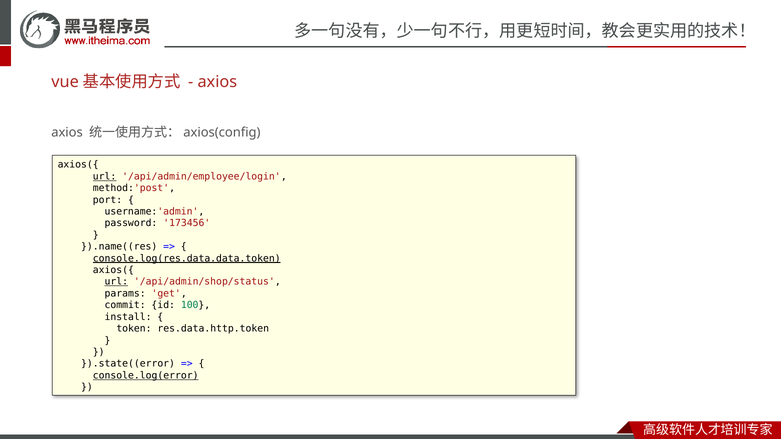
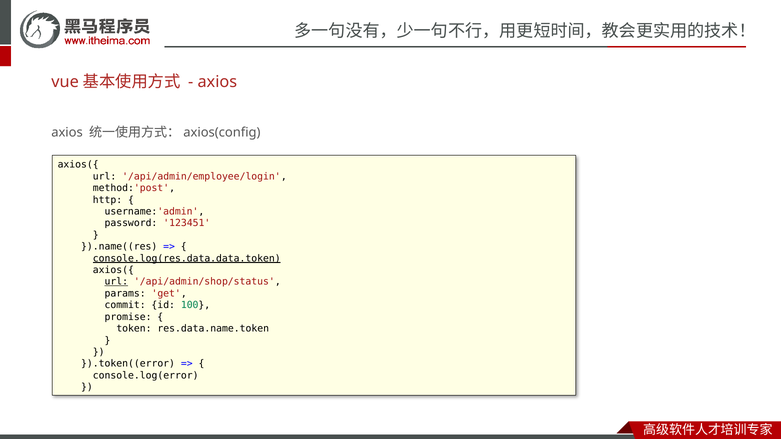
url at (105, 177) underline: present -> none
port: port -> http
173456: 173456 -> 123451
install: install -> promise
res.data.http.token: res.data.http.token -> res.data.name.token
}).state((error: }).state((error -> }).token((error
console.log(error underline: present -> none
